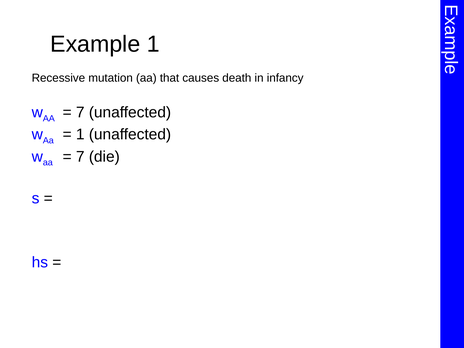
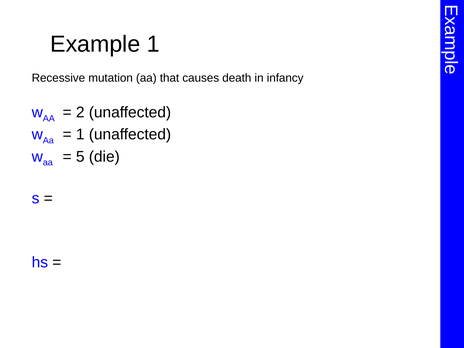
7 at (80, 112): 7 -> 2
7 at (80, 157): 7 -> 5
